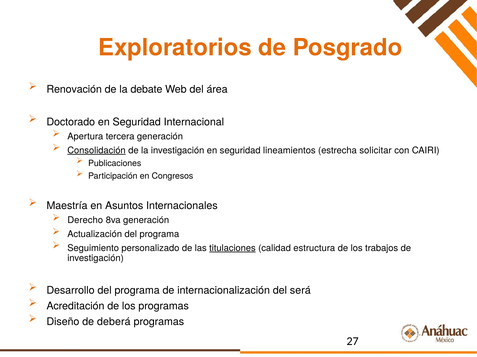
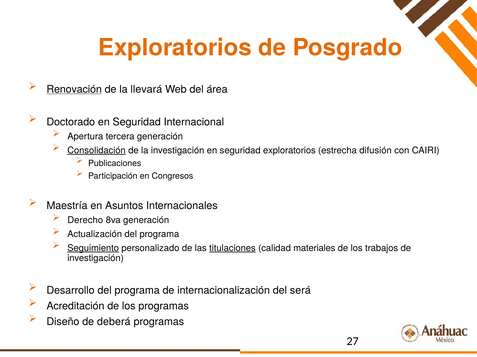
Renovación underline: none -> present
debate: debate -> llevará
seguridad lineamientos: lineamientos -> exploratorios
solicitar: solicitar -> difusión
Seguimiento underline: none -> present
estructura: estructura -> materiales
